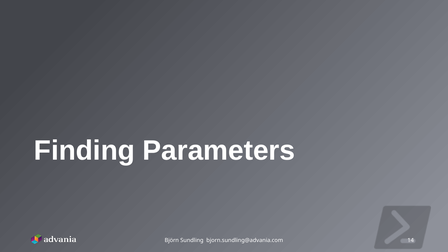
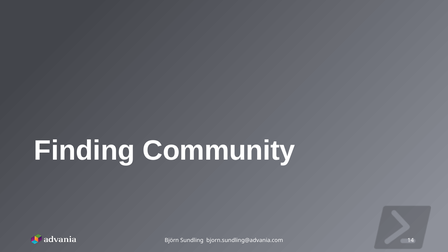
Parameters: Parameters -> Community
